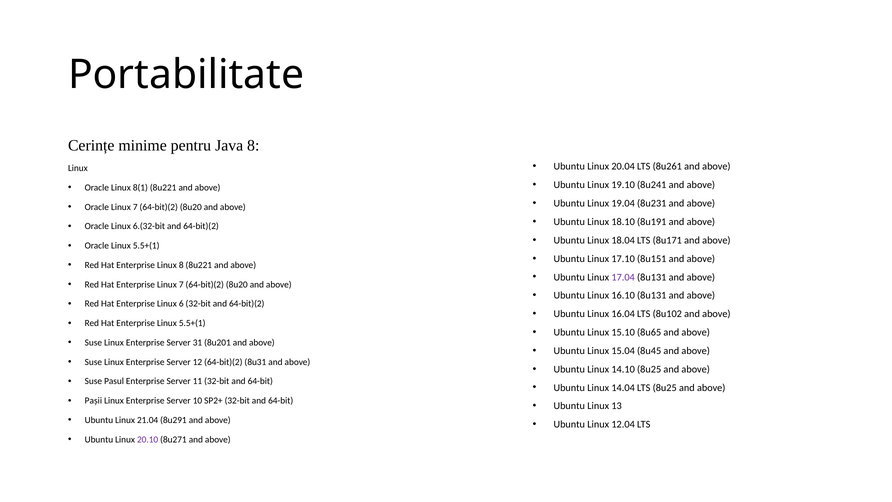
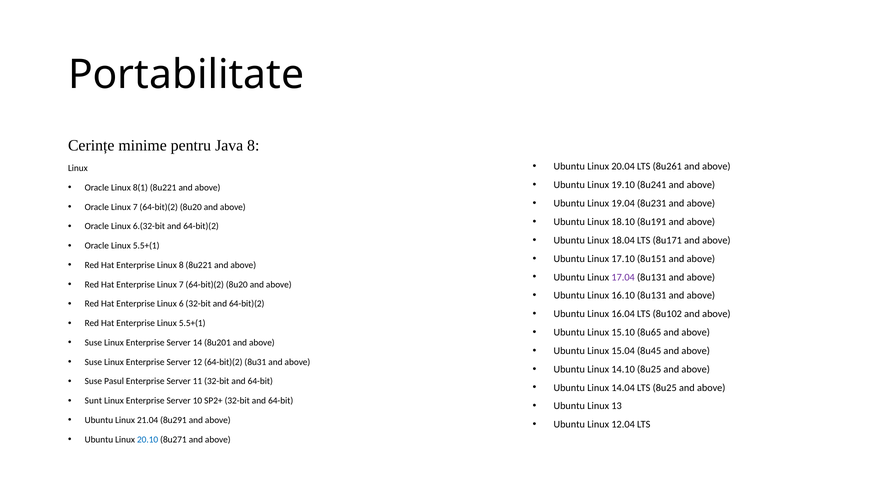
31: 31 -> 14
Pașii: Pașii -> Sunt
20.10 colour: purple -> blue
